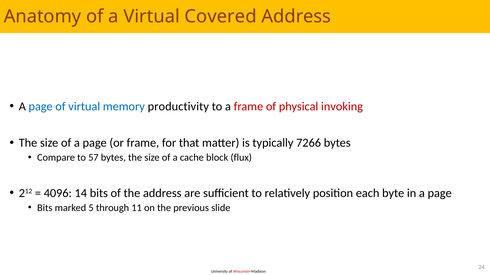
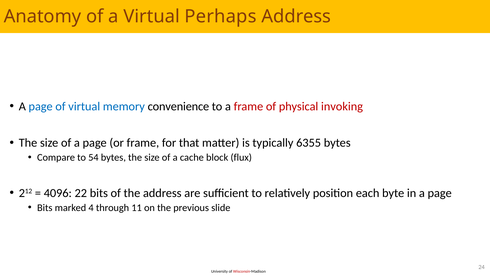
Covered: Covered -> Perhaps
productivity: productivity -> convenience
7266: 7266 -> 6355
57: 57 -> 54
14: 14 -> 22
5: 5 -> 4
